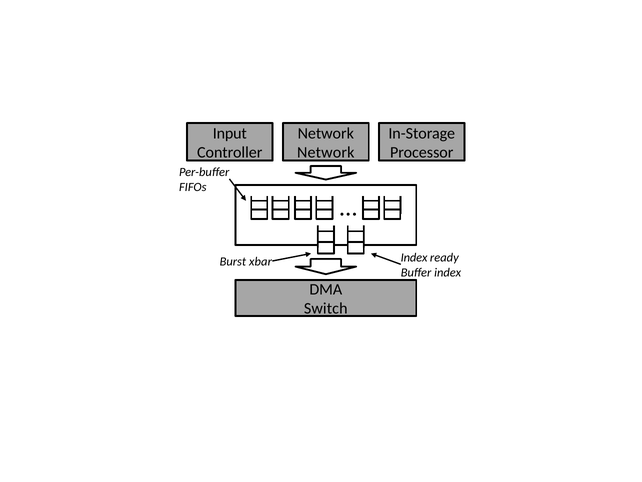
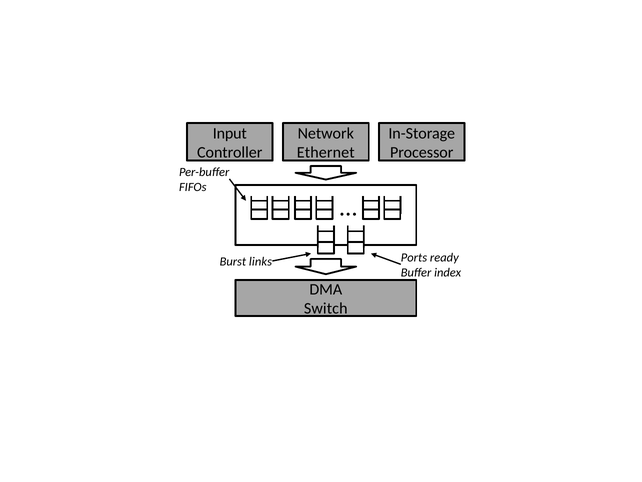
Network at (326, 152): Network -> Ethernet
Index at (414, 257): Index -> Ports
xbar: xbar -> links
